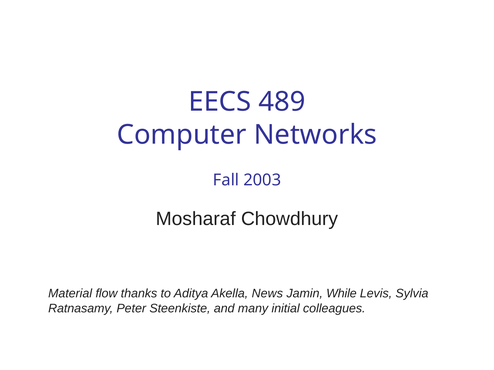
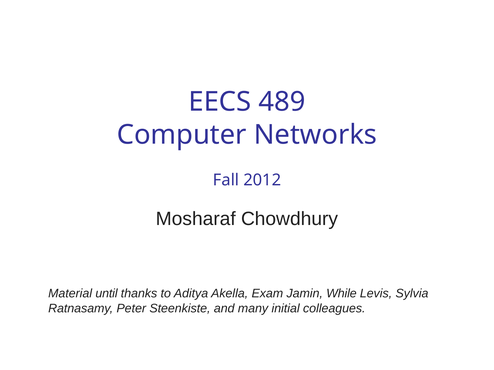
2003: 2003 -> 2012
flow: flow -> until
News: News -> Exam
